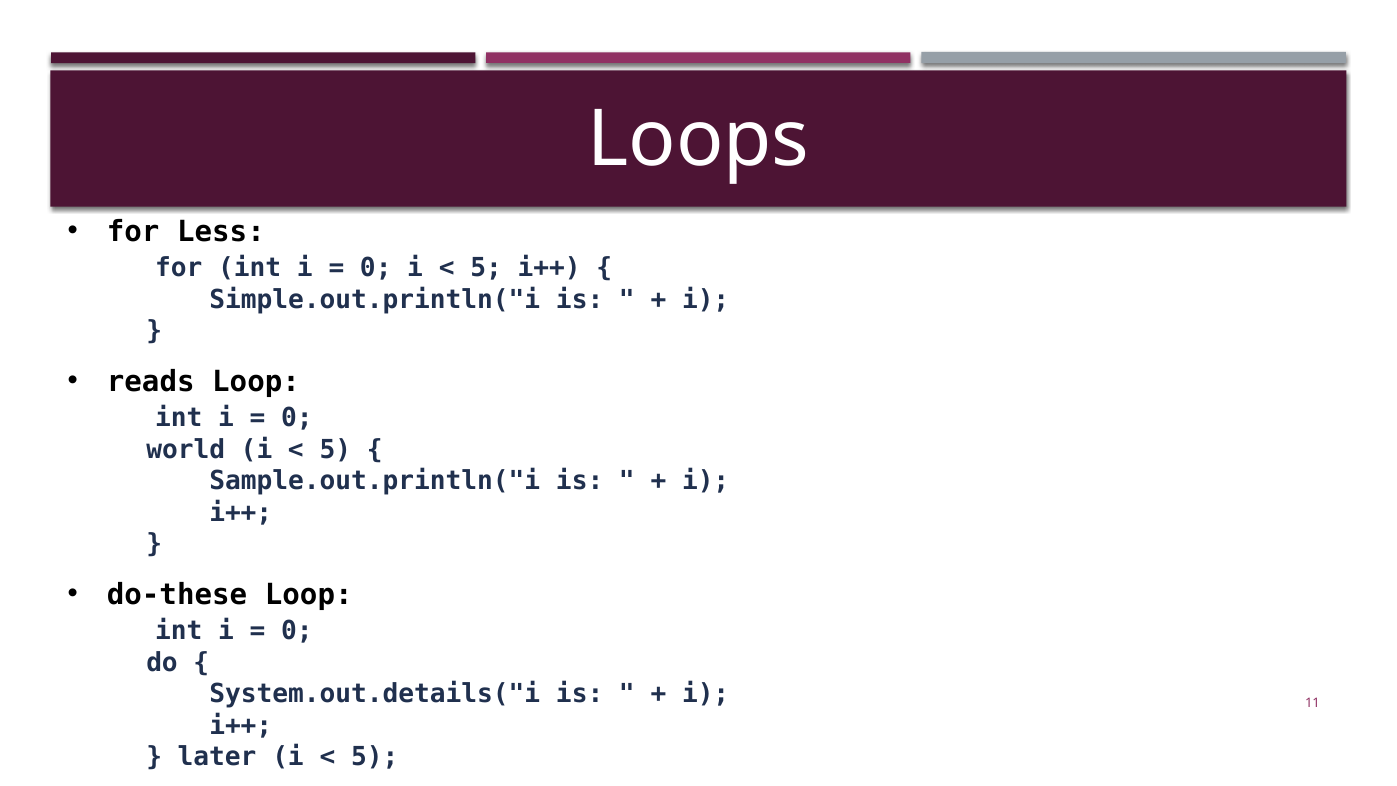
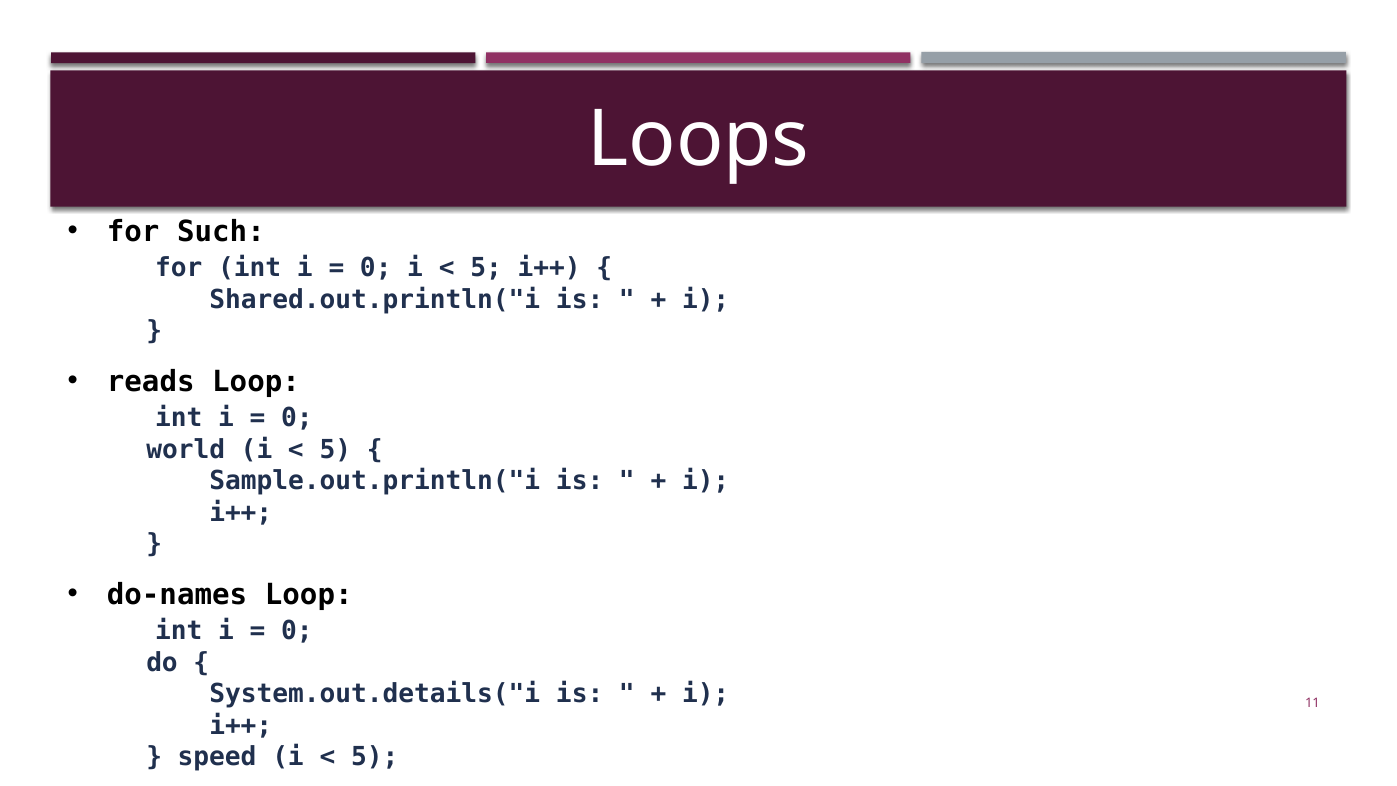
Less: Less -> Such
Simple.out.println("i: Simple.out.println("i -> Shared.out.println("i
do-these: do-these -> do-names
later: later -> speed
